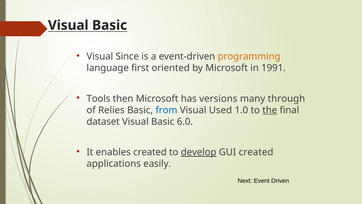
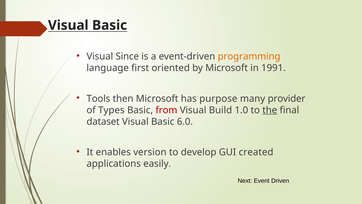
versions: versions -> purpose
through: through -> provider
Relies: Relies -> Types
from colour: blue -> red
Used: Used -> Build
enables created: created -> version
develop underline: present -> none
